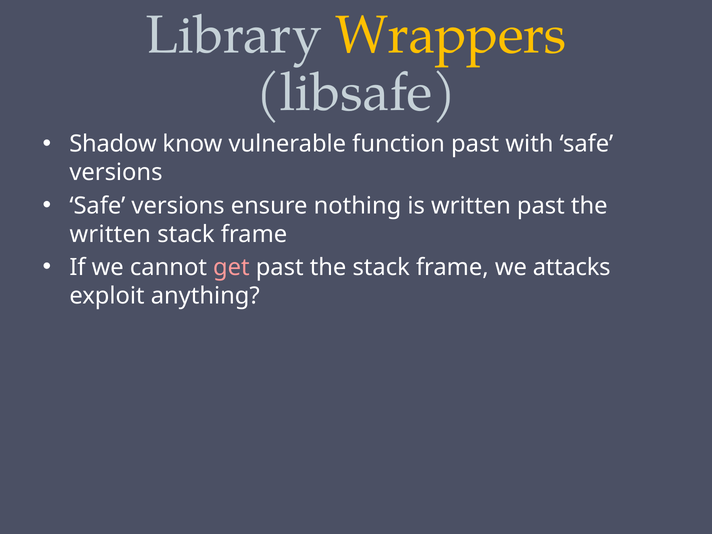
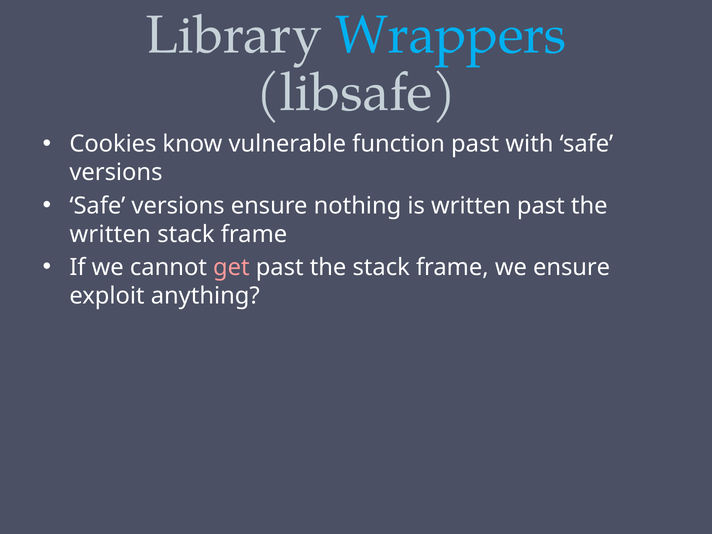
Wrappers colour: yellow -> light blue
Shadow: Shadow -> Cookies
we attacks: attacks -> ensure
